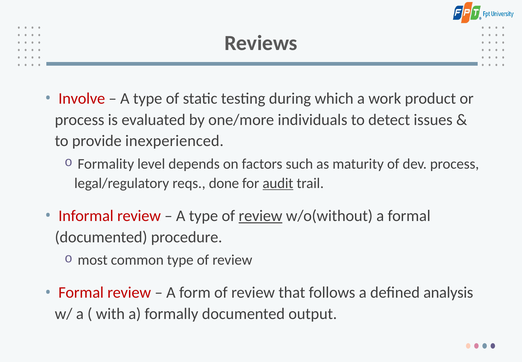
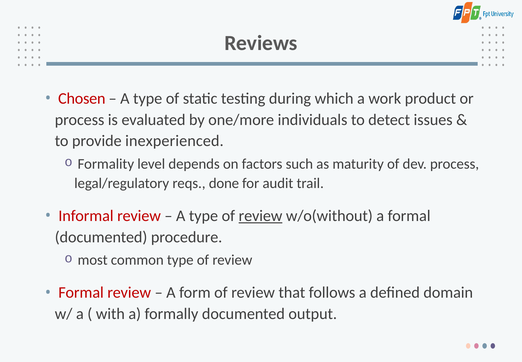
Involve: Involve -> Chosen
audit underline: present -> none
analysis: analysis -> domain
